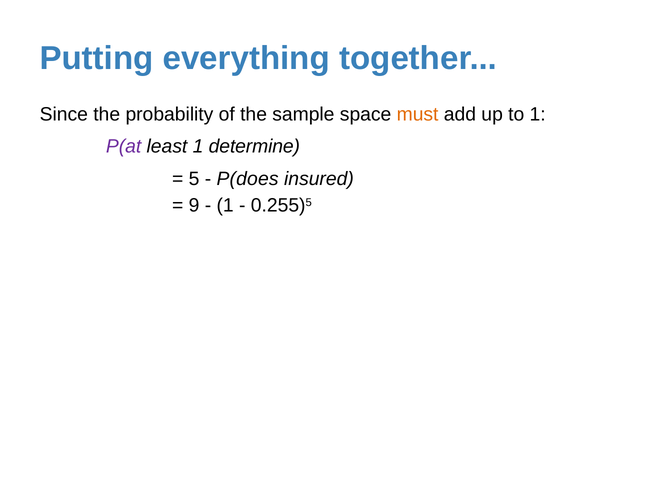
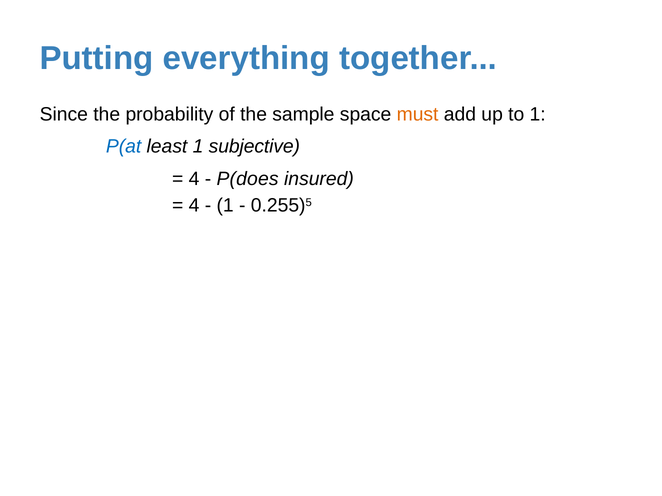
P(at colour: purple -> blue
determine: determine -> subjective
5 at (194, 179): 5 -> 4
9 at (194, 206): 9 -> 4
